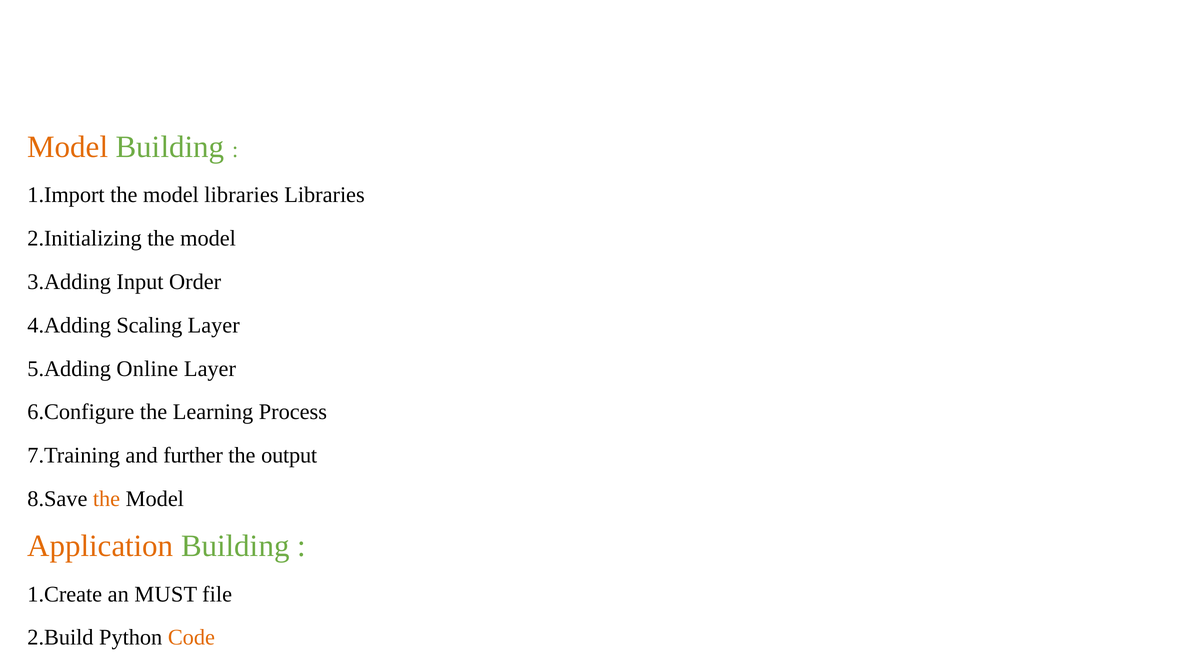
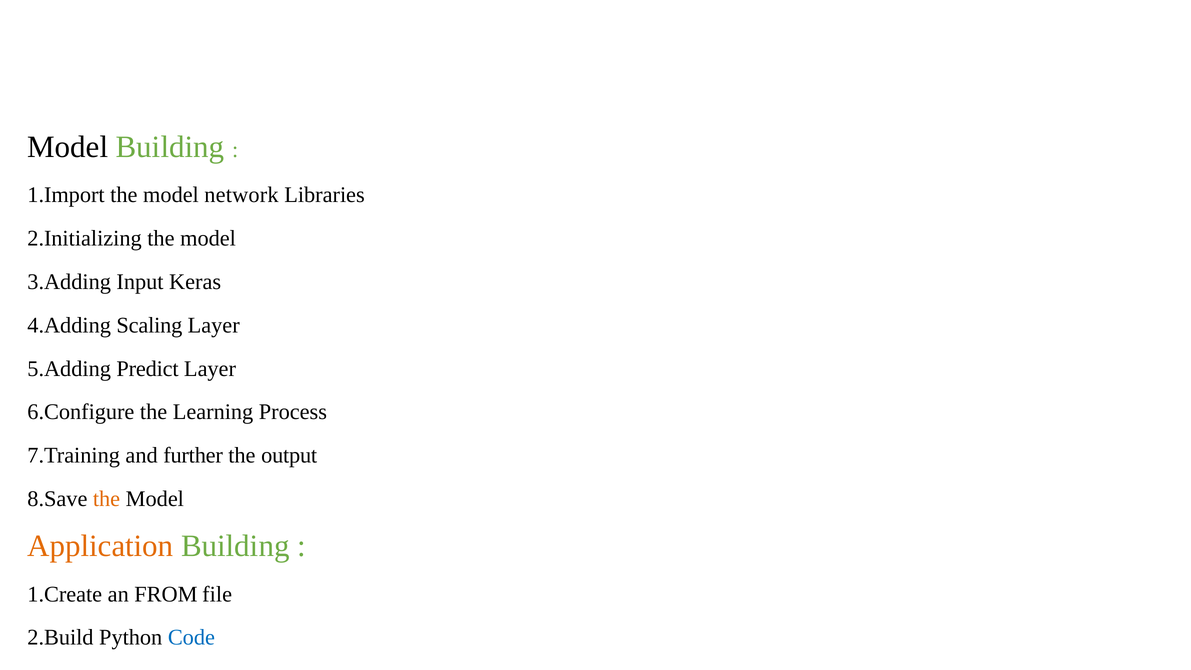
Model at (68, 147) colour: orange -> black
model libraries: libraries -> network
Order: Order -> Keras
Online: Online -> Predict
MUST: MUST -> FROM
Code colour: orange -> blue
